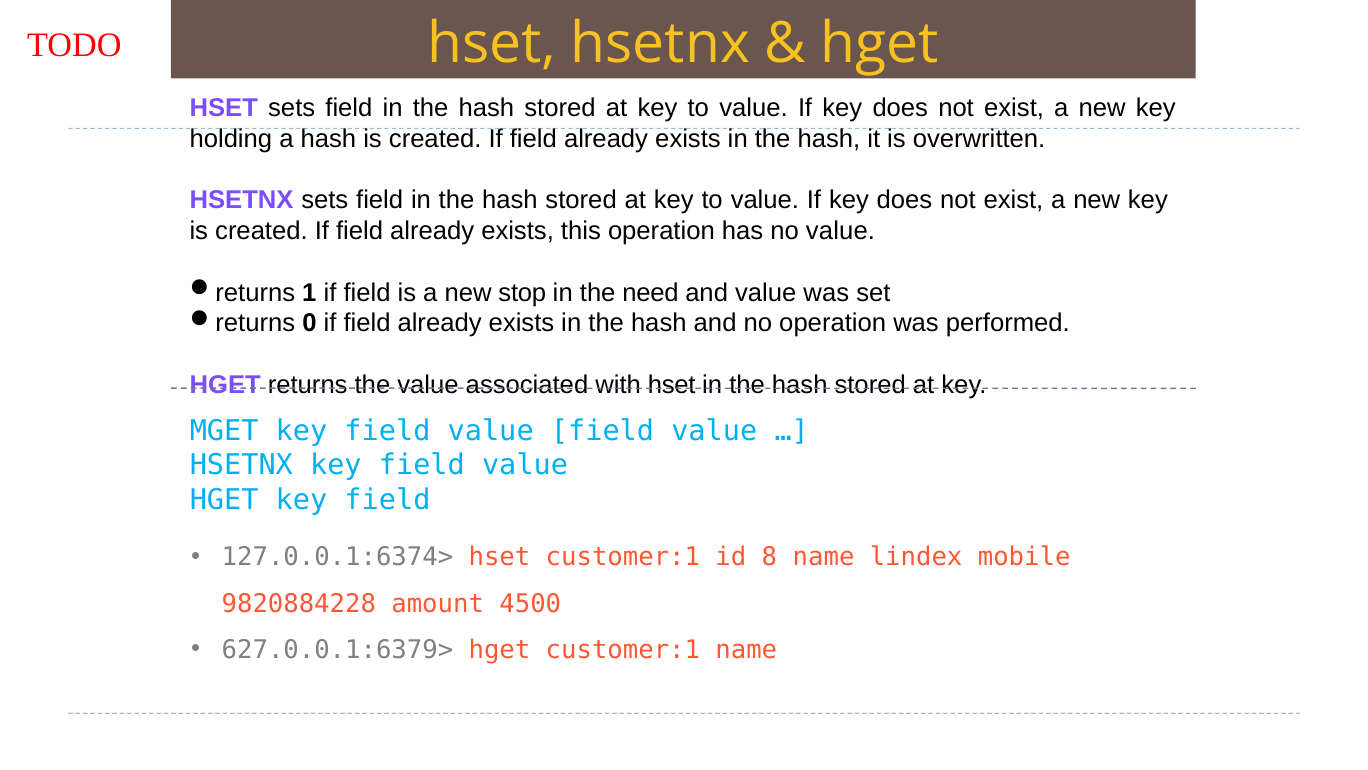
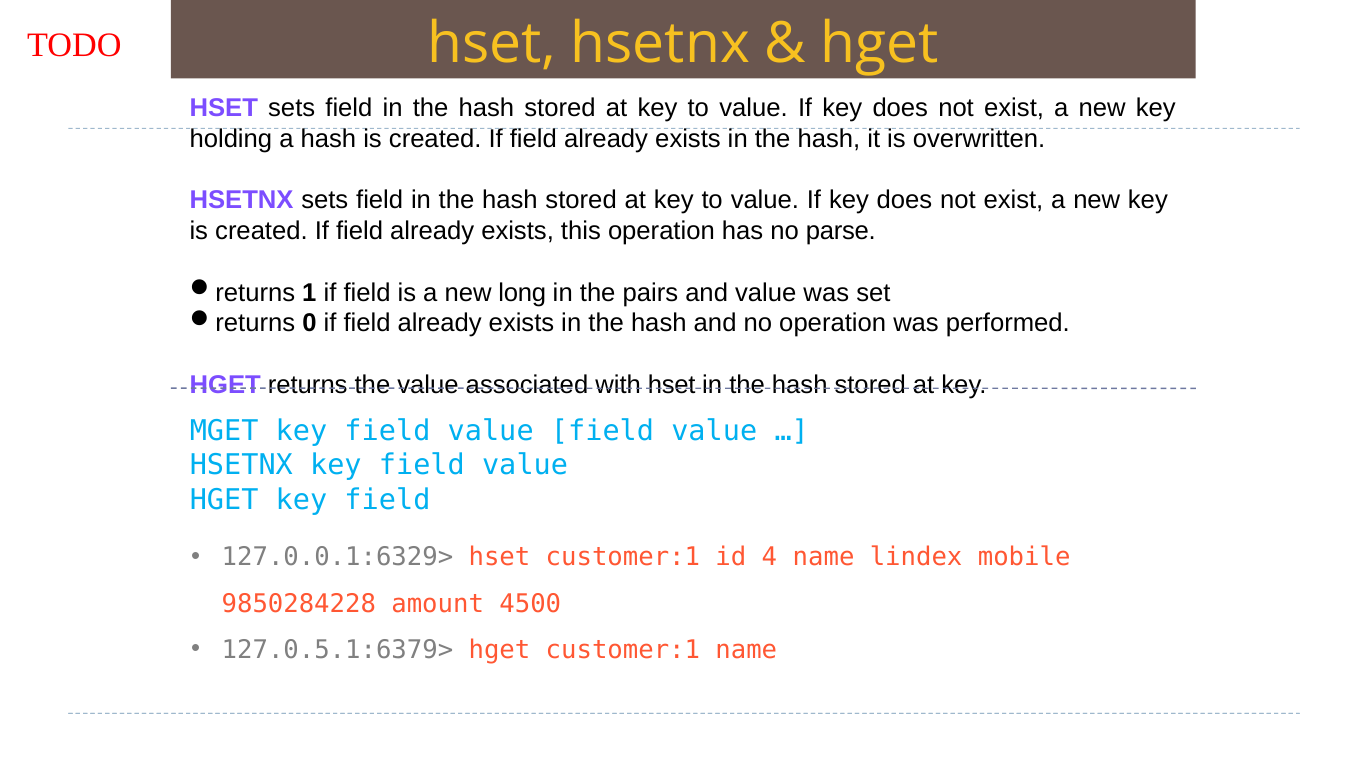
no value: value -> parse
stop: stop -> long
need: need -> pairs
127.0.0.1:6374>: 127.0.0.1:6374> -> 127.0.0.1:6329>
8: 8 -> 4
9820884228: 9820884228 -> 9850284228
627.0.0.1:6379>: 627.0.0.1:6379> -> 127.0.5.1:6379>
